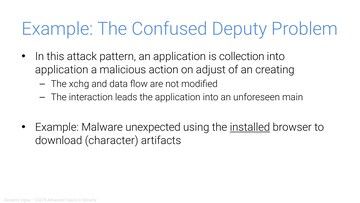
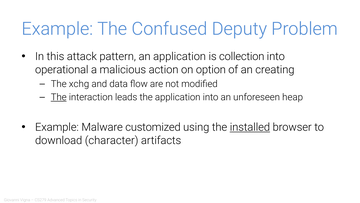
application at (62, 70): application -> operational
adjust: adjust -> option
The at (59, 97) underline: none -> present
main: main -> heap
unexpected: unexpected -> customized
